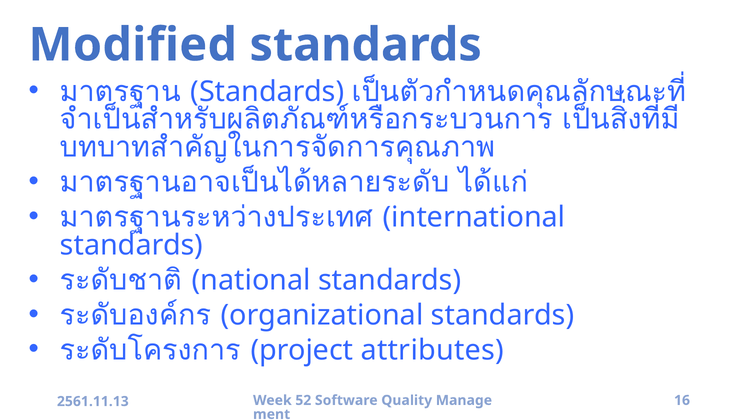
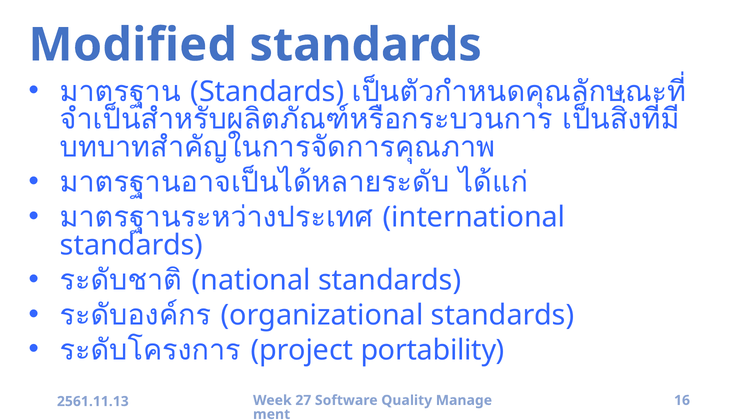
attributes: attributes -> portability
52: 52 -> 27
